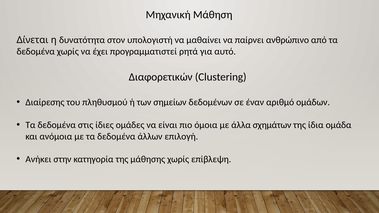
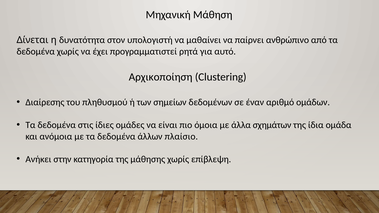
Διαφορετικών: Διαφορετικών -> Αρχικοποίηση
επιλογή: επιλογή -> πλαίσιο
